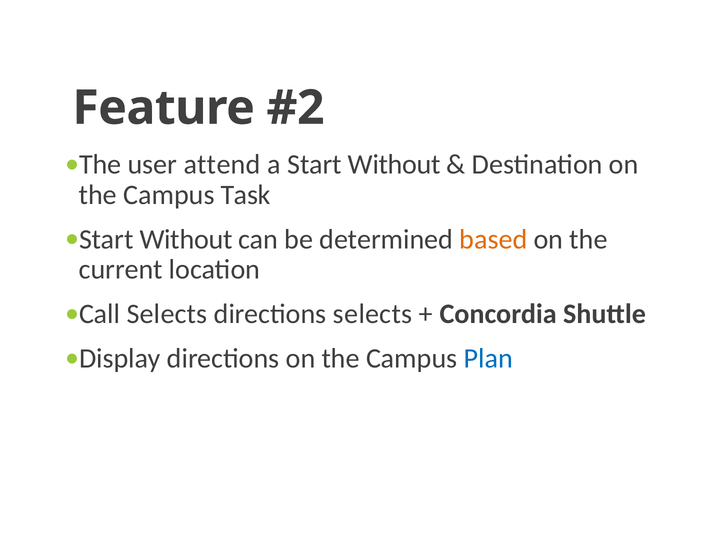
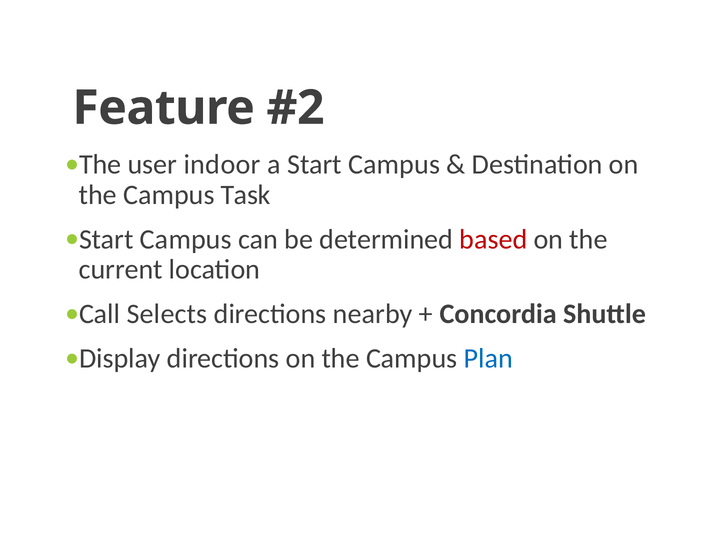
attend: attend -> indoor
a Start Without: Without -> Campus
Without at (186, 239): Without -> Campus
based colour: orange -> red
directions selects: selects -> nearby
